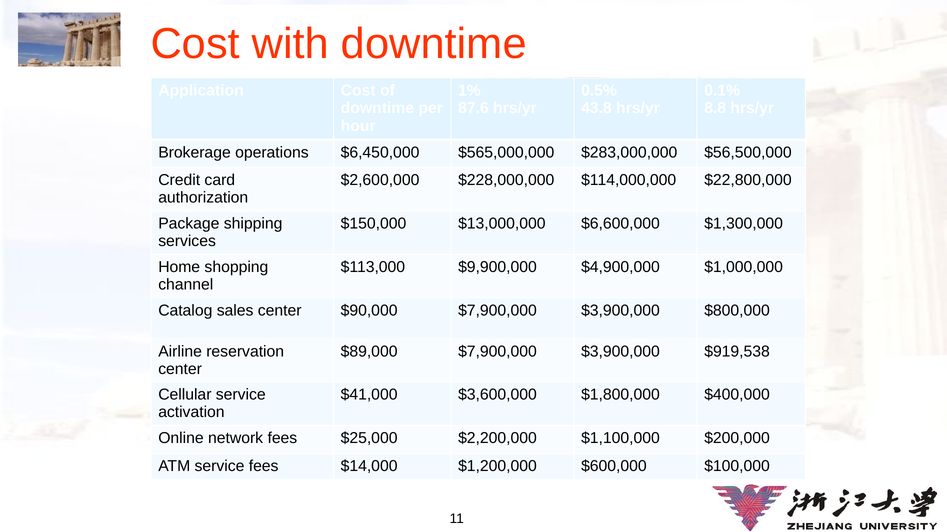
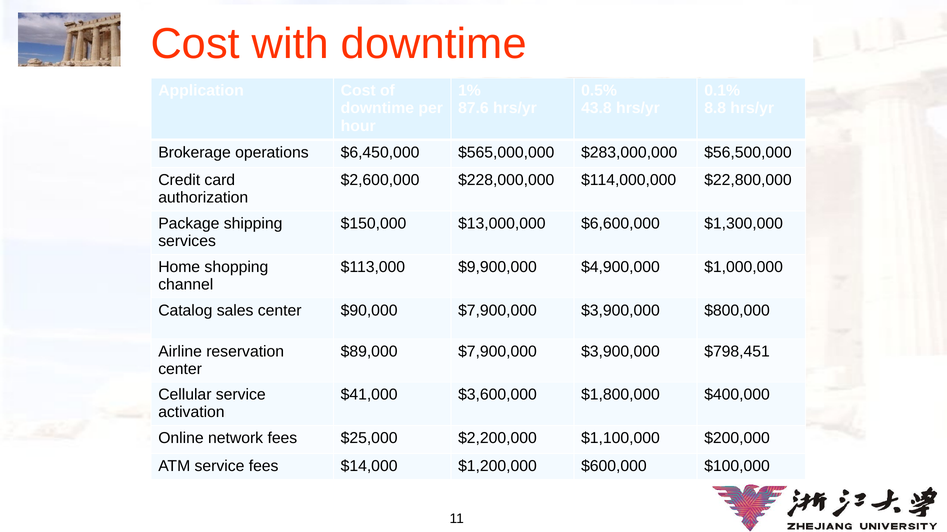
$919,538: $919,538 -> $798,451
